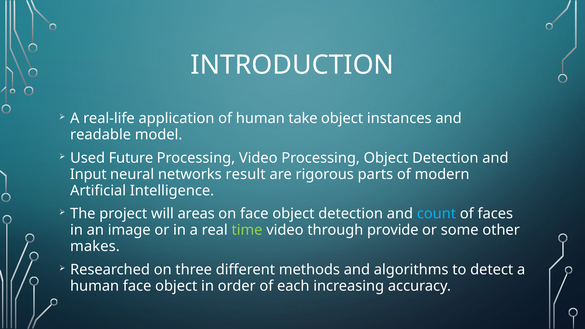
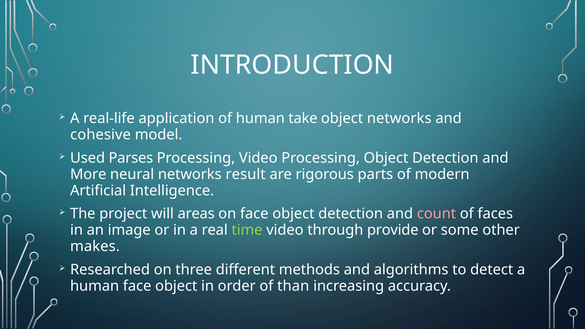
object instances: instances -> networks
readable: readable -> cohesive
Future: Future -> Parses
Input: Input -> More
count colour: light blue -> pink
each: each -> than
